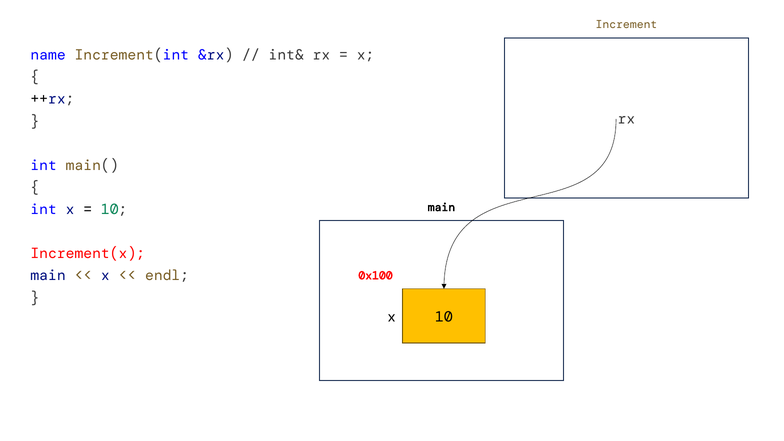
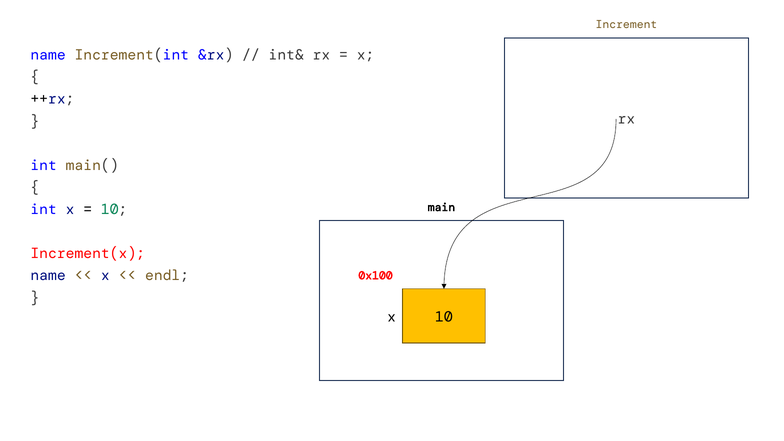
main at (48, 276): main -> name
